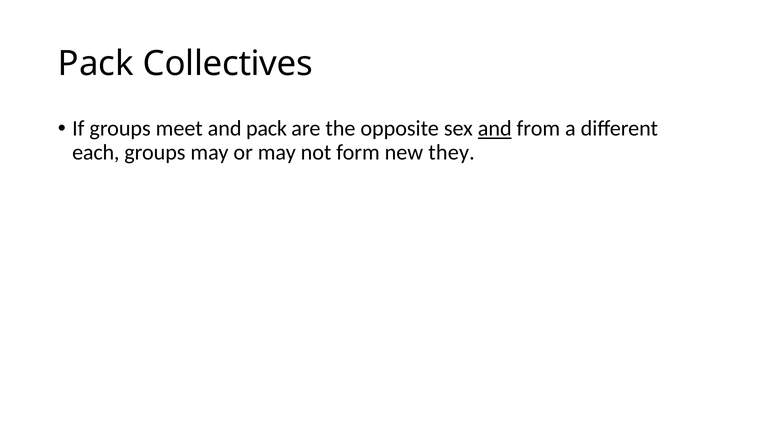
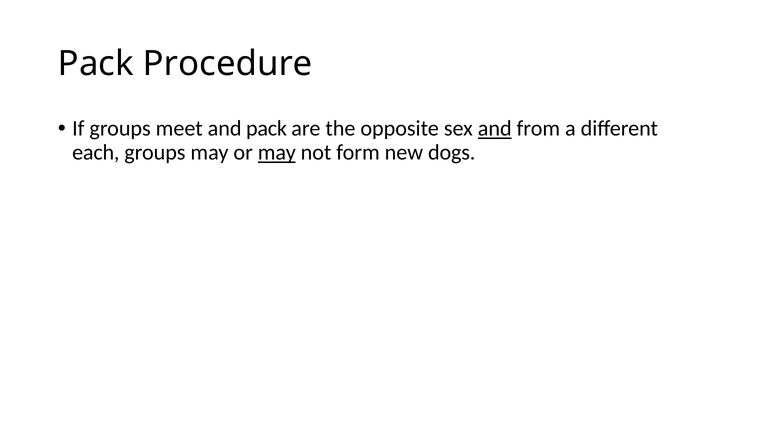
Collectives: Collectives -> Procedure
may at (277, 152) underline: none -> present
they: they -> dogs
